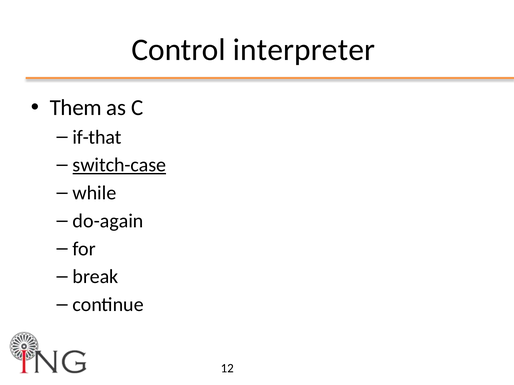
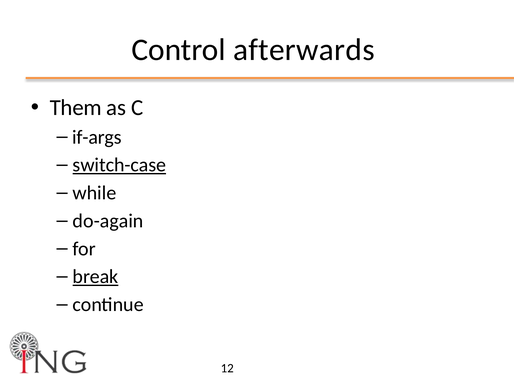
interpreter: interpreter -> afterwards
if-that: if-that -> if-args
break underline: none -> present
